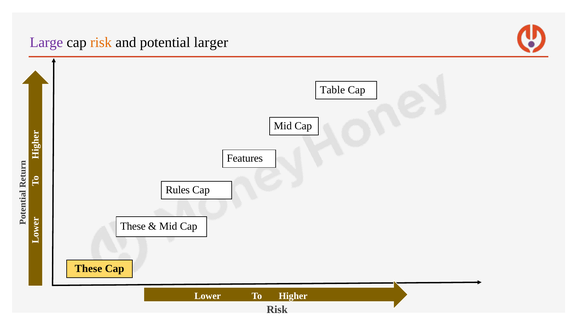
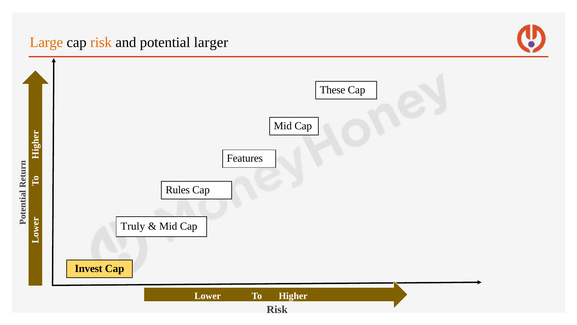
Large colour: purple -> orange
Table: Table -> These
These at (133, 226): These -> Truly
These at (88, 268): These -> Invest
